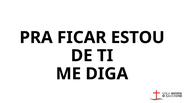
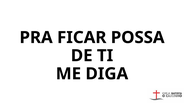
ESTOU: ESTOU -> POSSA
